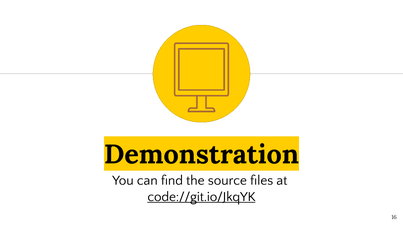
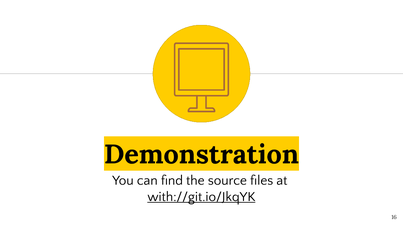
code://git.io/JkqYK: code://git.io/JkqYK -> with://git.io/JkqYK
